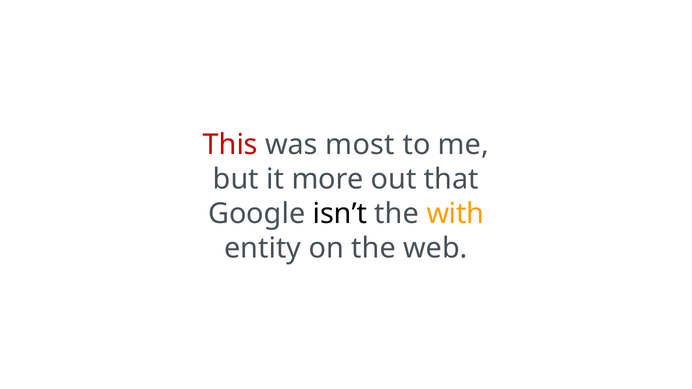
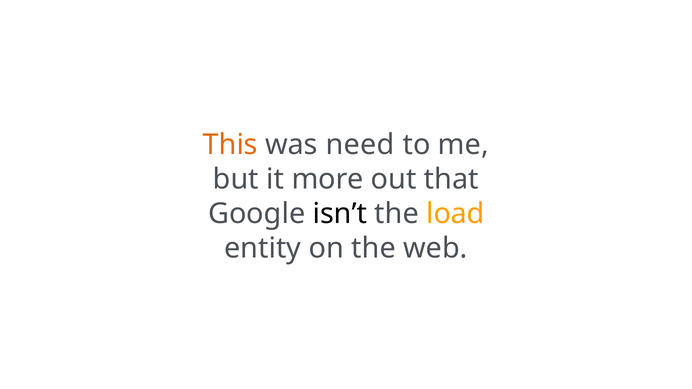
This colour: red -> orange
most: most -> need
with: with -> load
